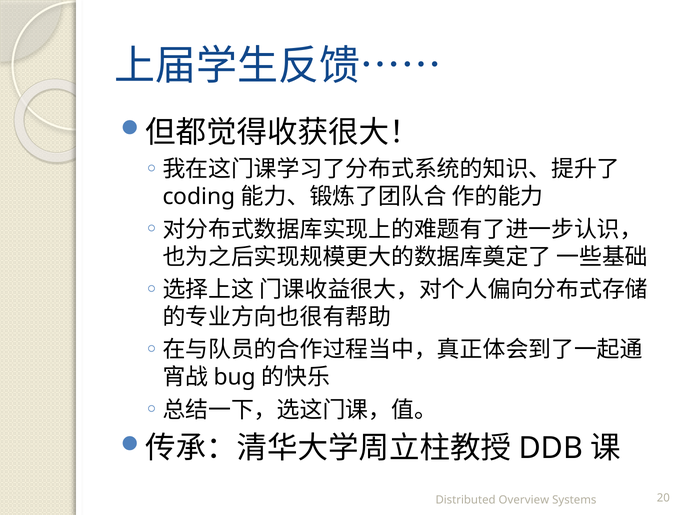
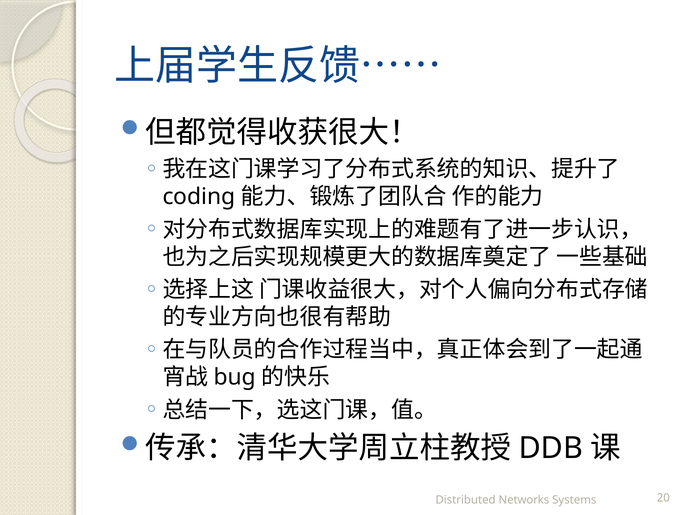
Overview: Overview -> Networks
